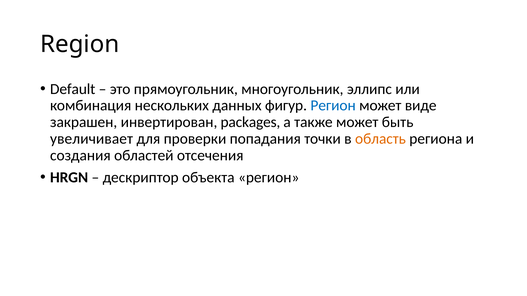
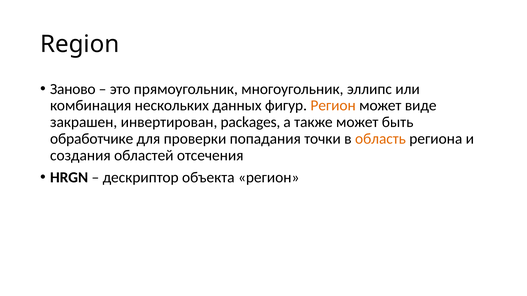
Default: Default -> Заново
Регион at (333, 106) colour: blue -> orange
увеличивает: увеличивает -> обработчике
